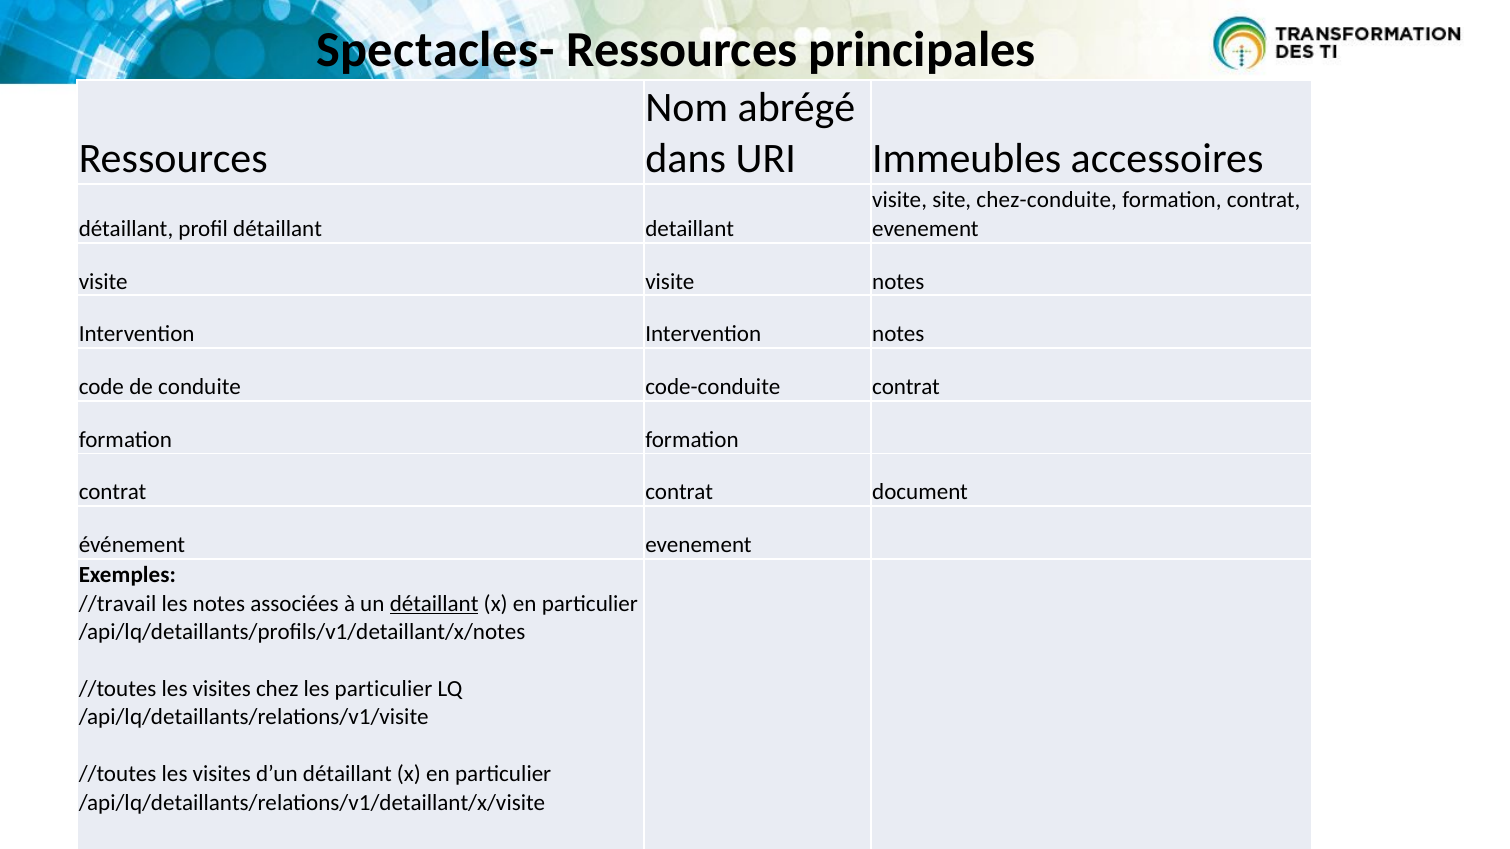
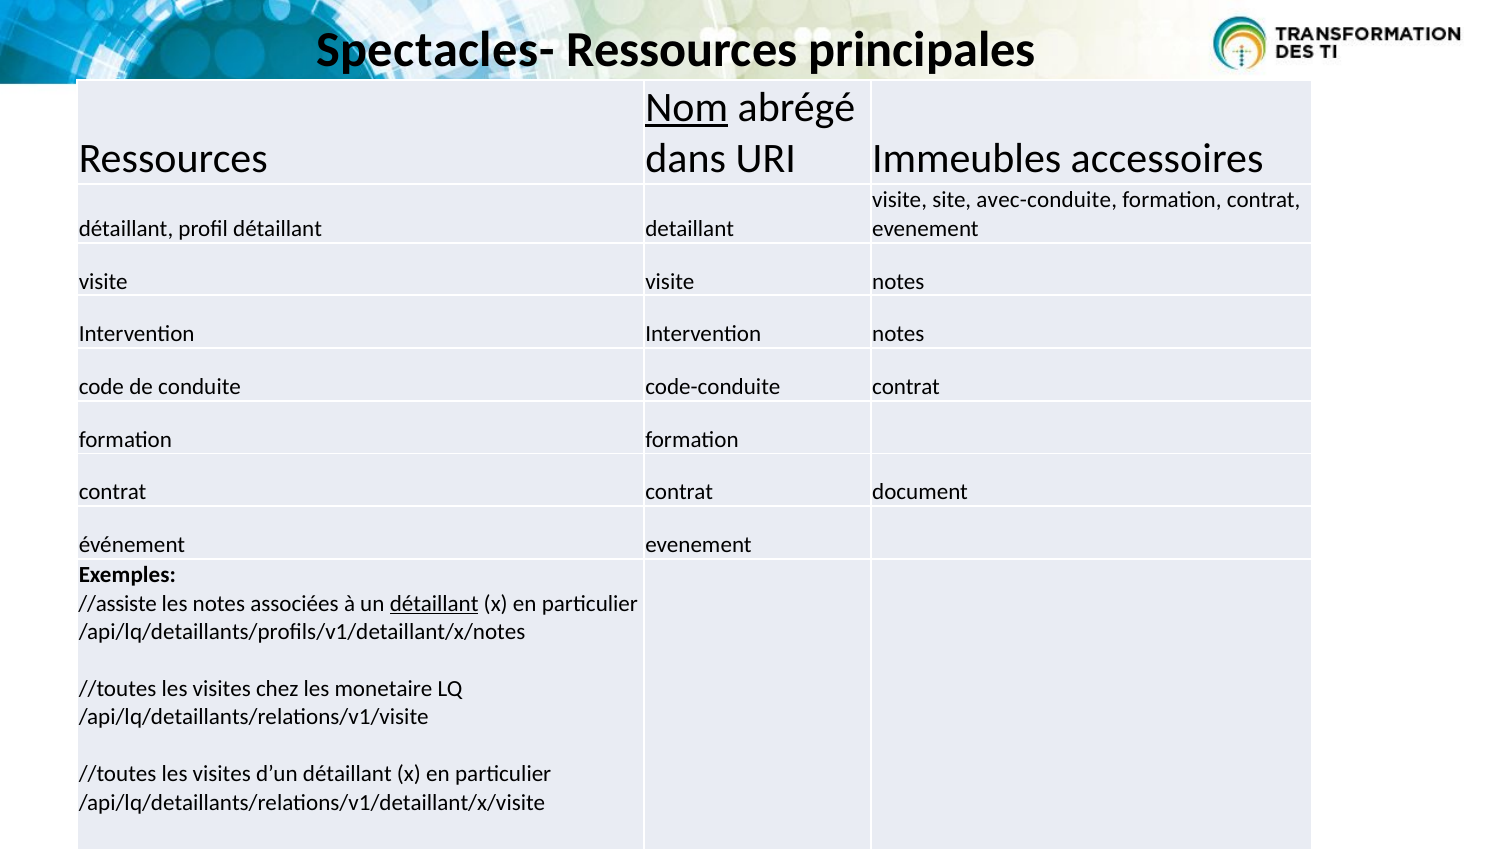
Nom underline: none -> present
chez-conduite: chez-conduite -> avec-conduite
//travail: //travail -> //assiste
les particulier: particulier -> monetaire
